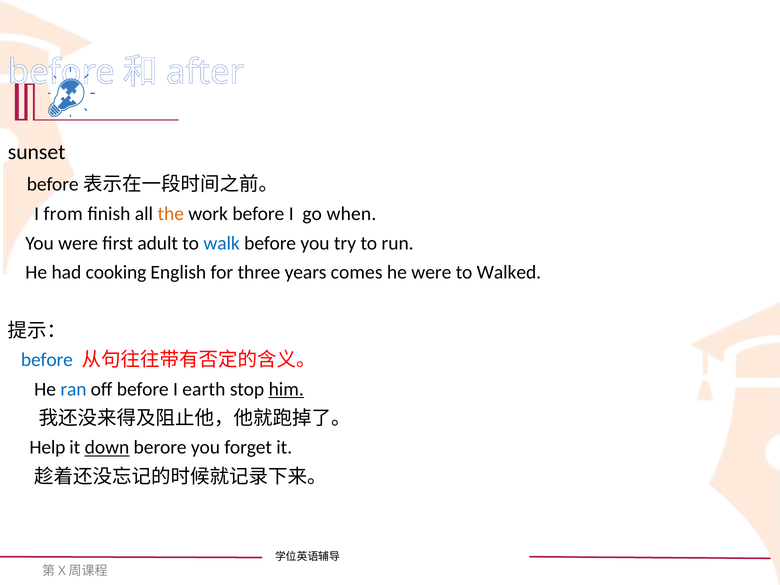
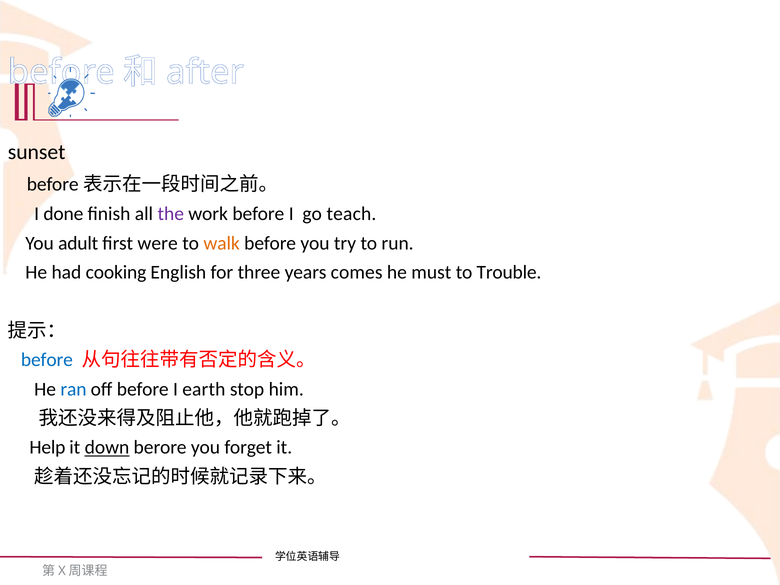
from: from -> done
the colour: orange -> purple
when: when -> teach
You were: were -> adult
adult: adult -> were
walk colour: blue -> orange
he were: were -> must
Walked: Walked -> Trouble
him underline: present -> none
